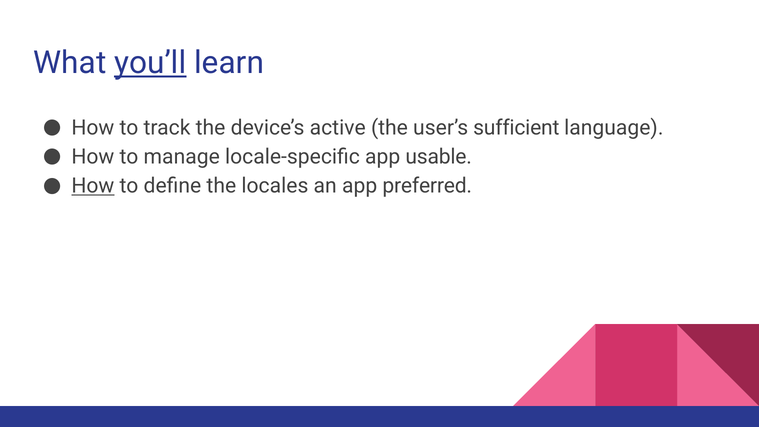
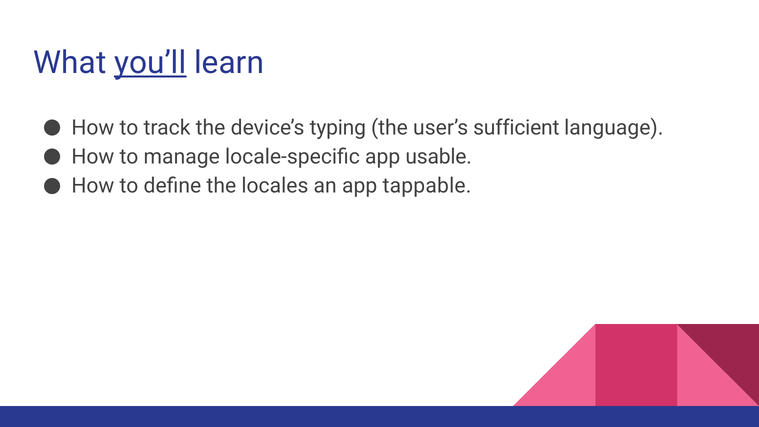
active: active -> typing
How at (93, 186) underline: present -> none
preferred: preferred -> tappable
